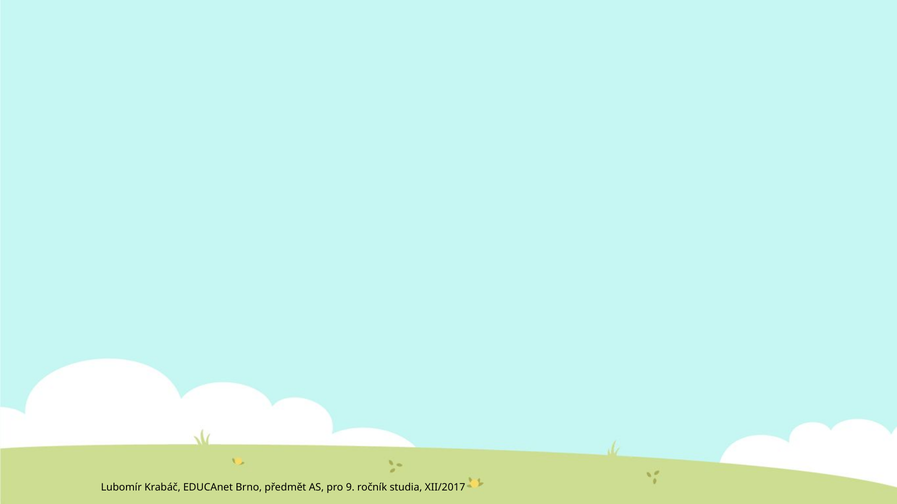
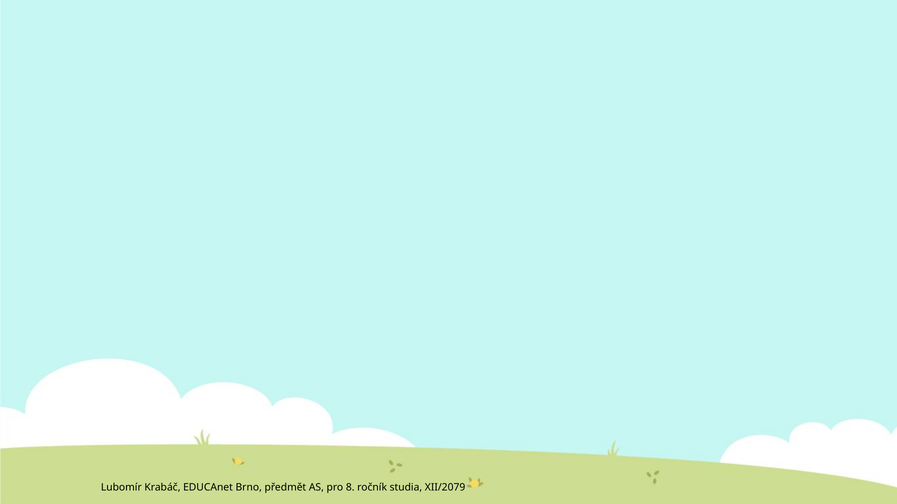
9: 9 -> 8
XII/2017: XII/2017 -> XII/2079
